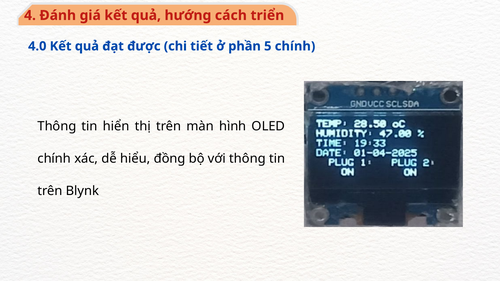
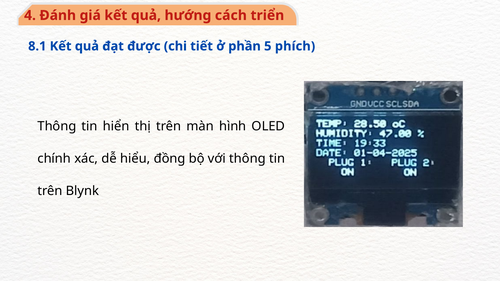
4.0: 4.0 -> 8.1
5 chính: chính -> phích
